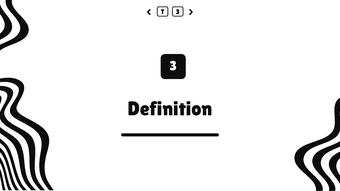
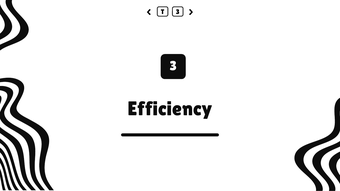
Definition: Definition -> Efficiency
